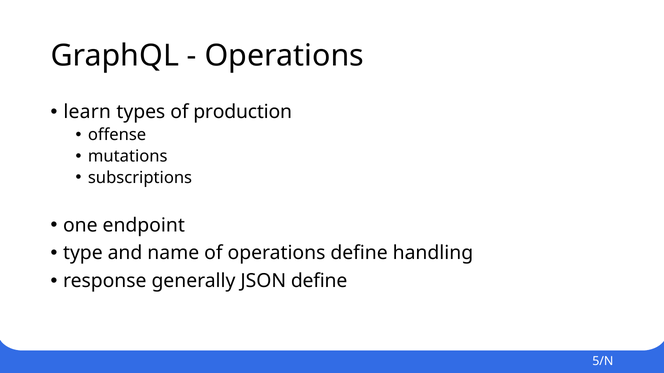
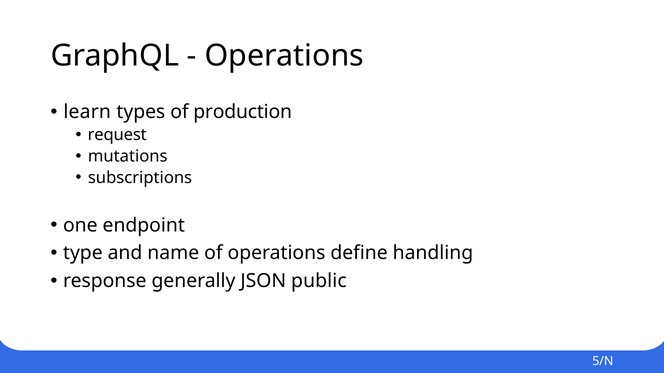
offense: offense -> request
JSON define: define -> public
